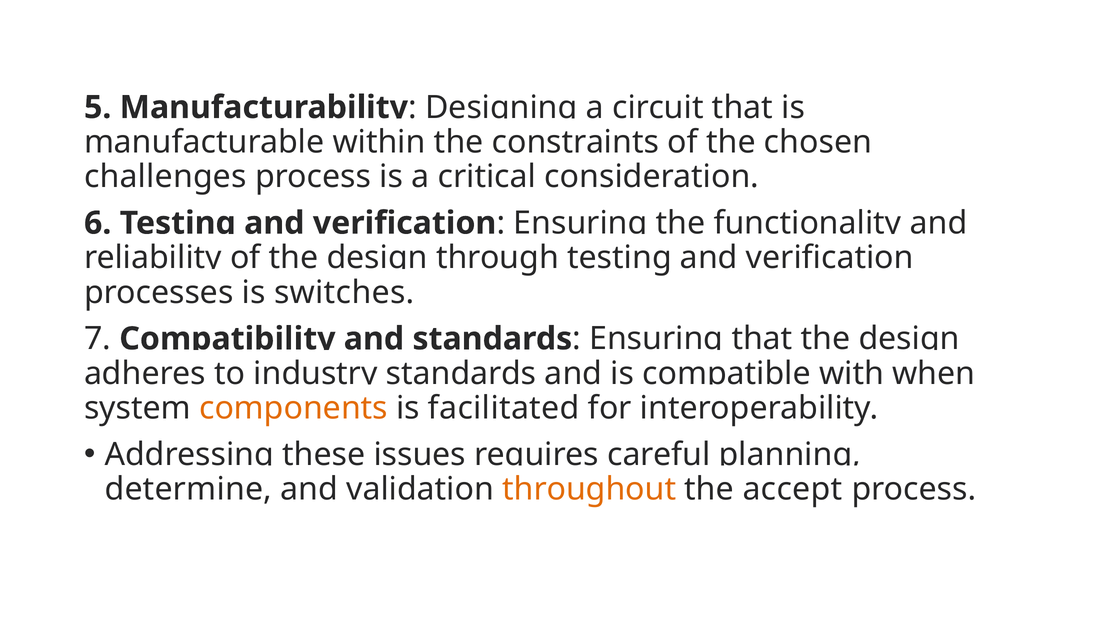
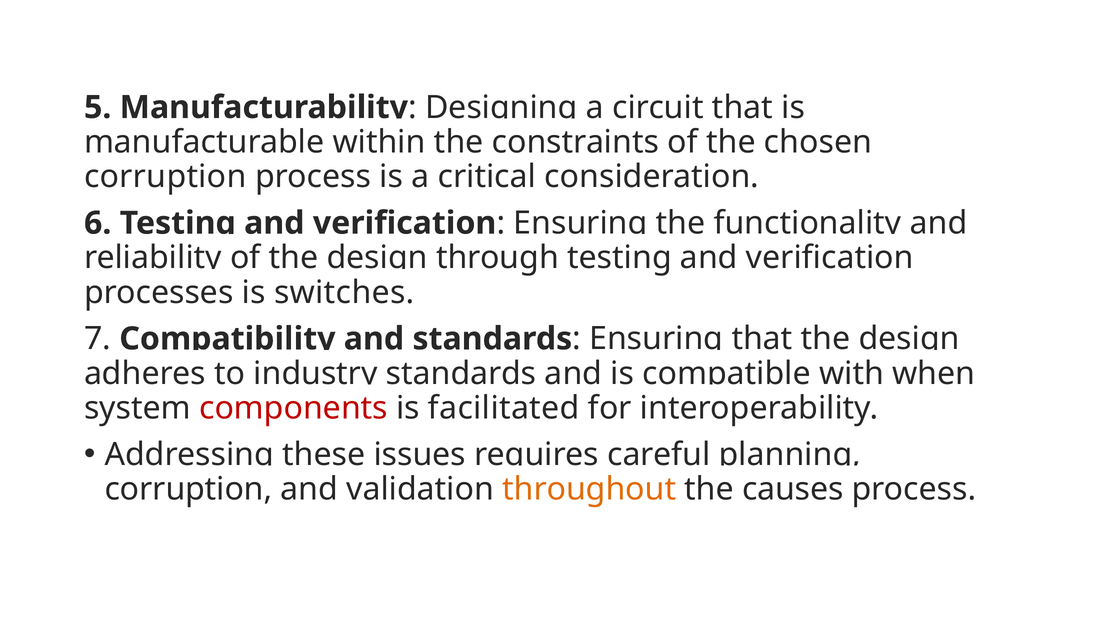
challenges at (165, 177): challenges -> corruption
components colour: orange -> red
determine at (188, 489): determine -> corruption
accept: accept -> causes
